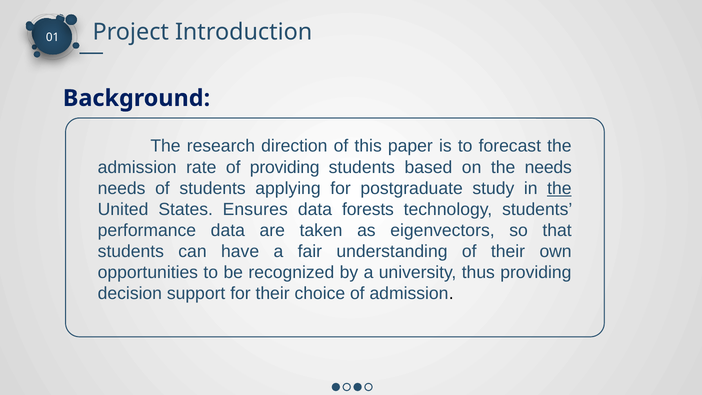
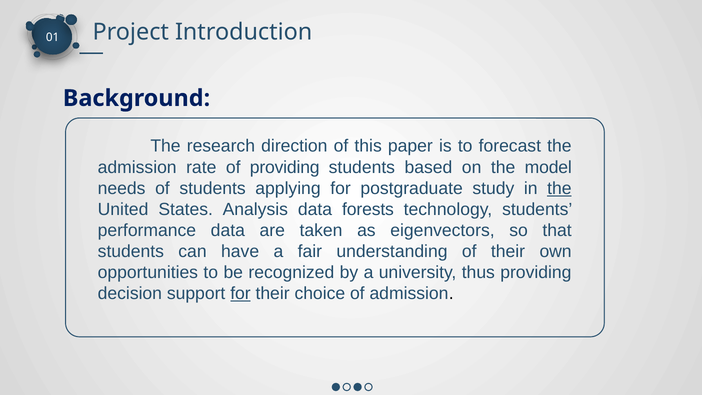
the needs: needs -> model
Ensures: Ensures -> Analysis
for at (240, 294) underline: none -> present
